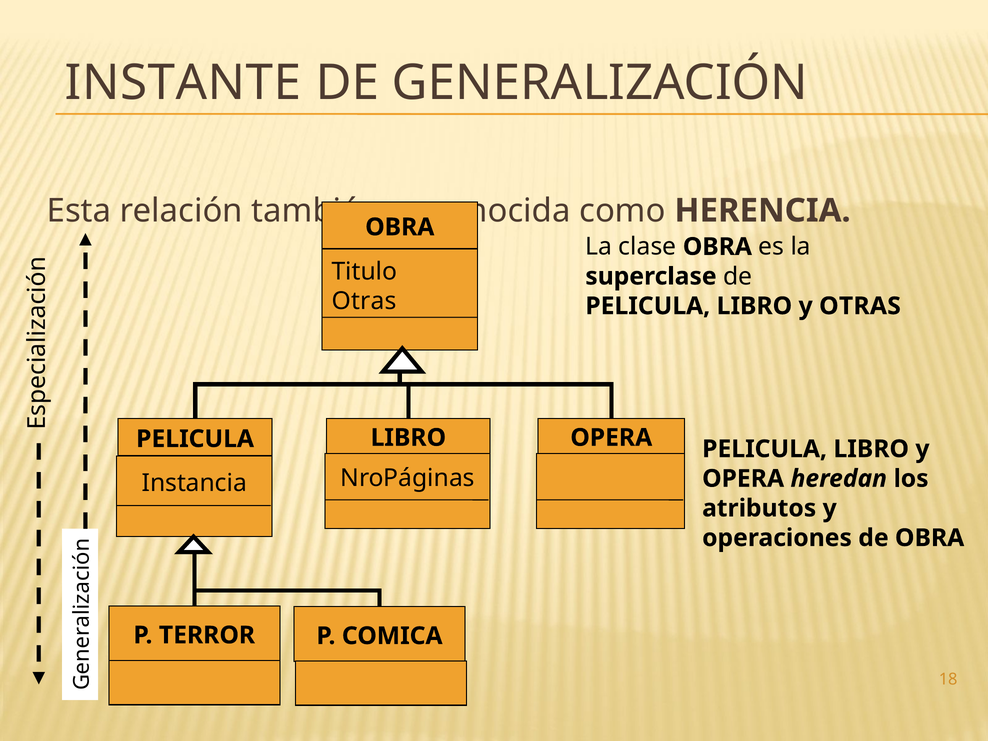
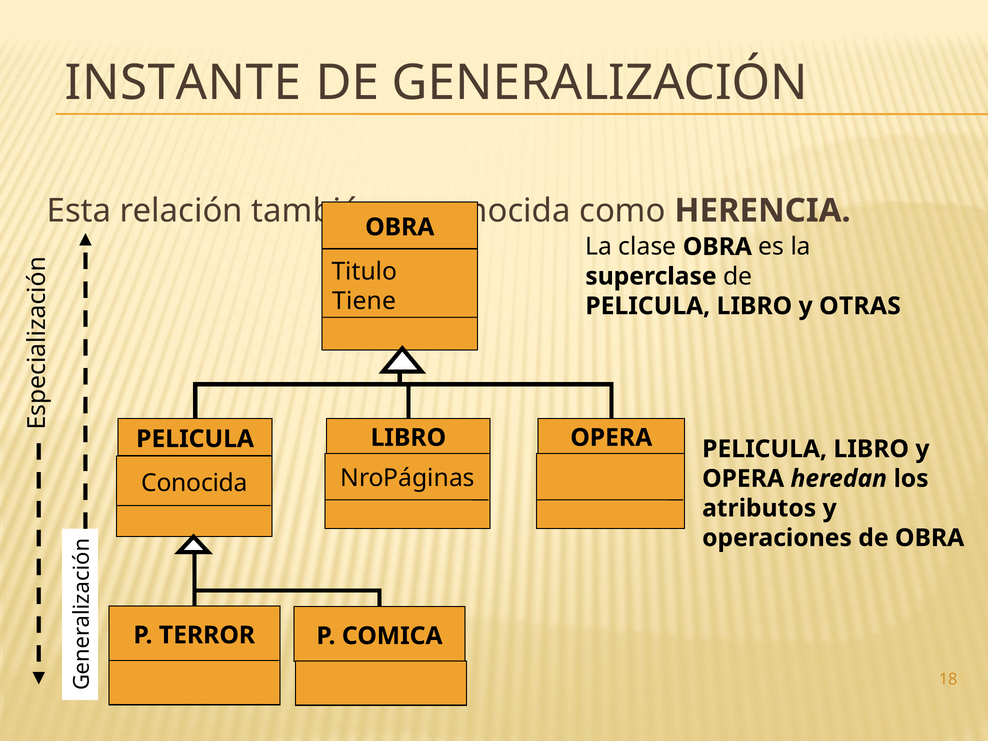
Otras at (364, 301): Otras -> Tiene
Instancia at (194, 483): Instancia -> Conocida
